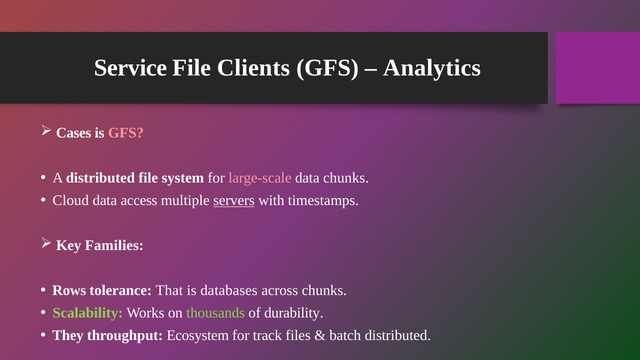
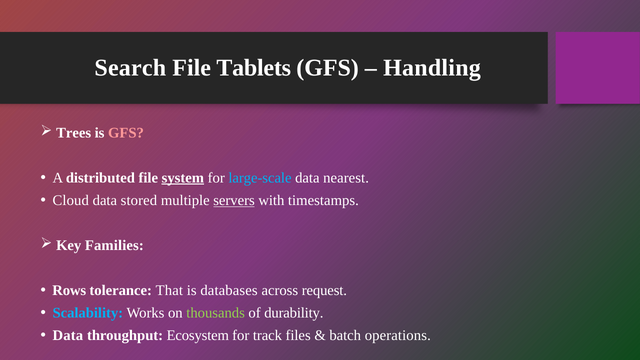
Service: Service -> Search
Clients: Clients -> Tablets
Analytics: Analytics -> Handling
Cases: Cases -> Trees
system underline: none -> present
large-scale colour: pink -> light blue
data chunks: chunks -> nearest
access: access -> stored
across chunks: chunks -> request
Scalability colour: light green -> light blue
They at (68, 335): They -> Data
batch distributed: distributed -> operations
